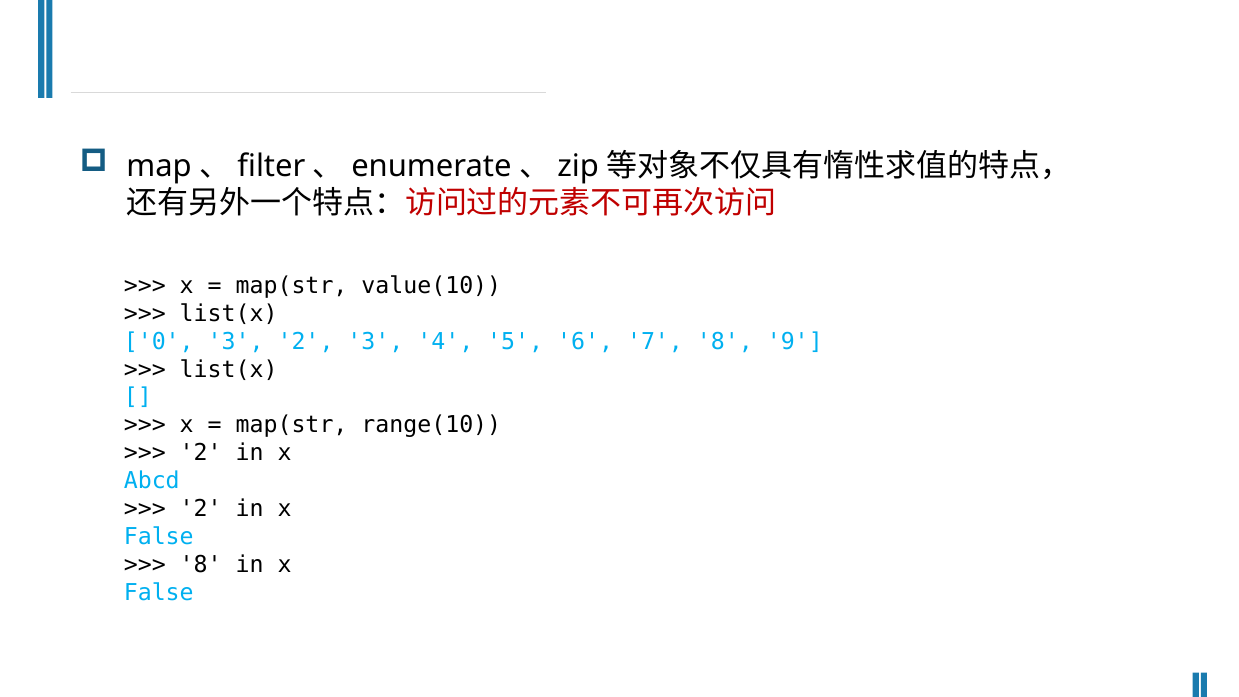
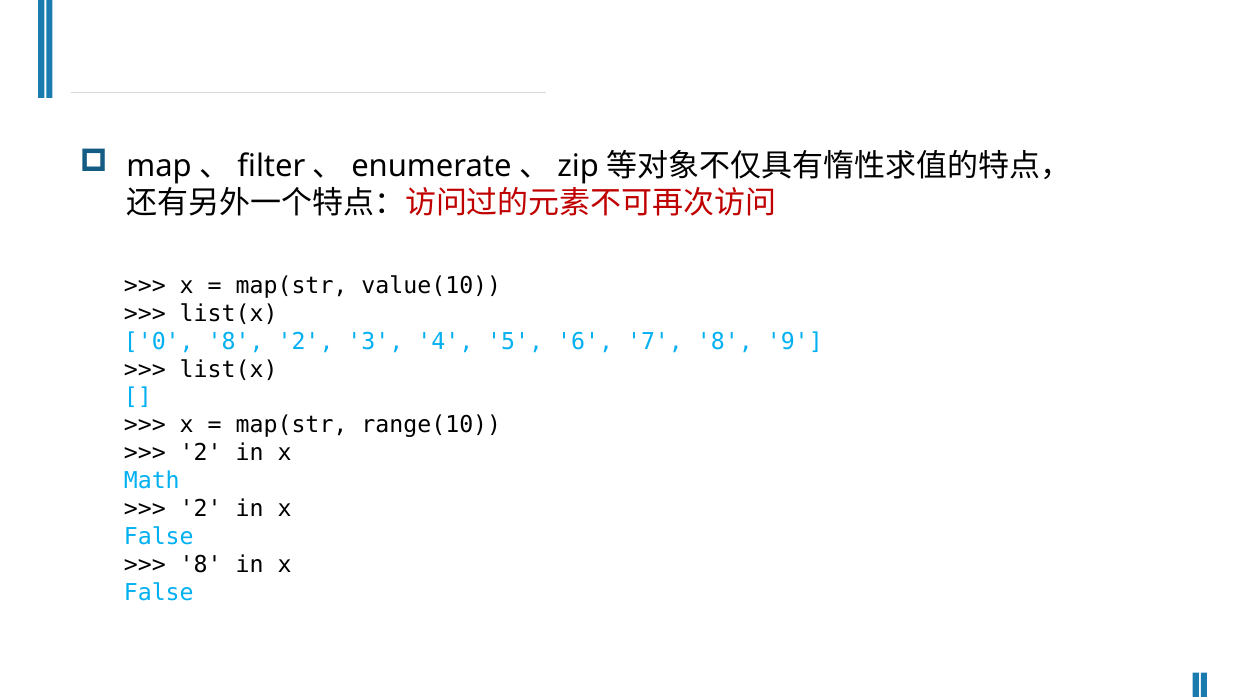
0 3: 3 -> 8
Abcd: Abcd -> Math
